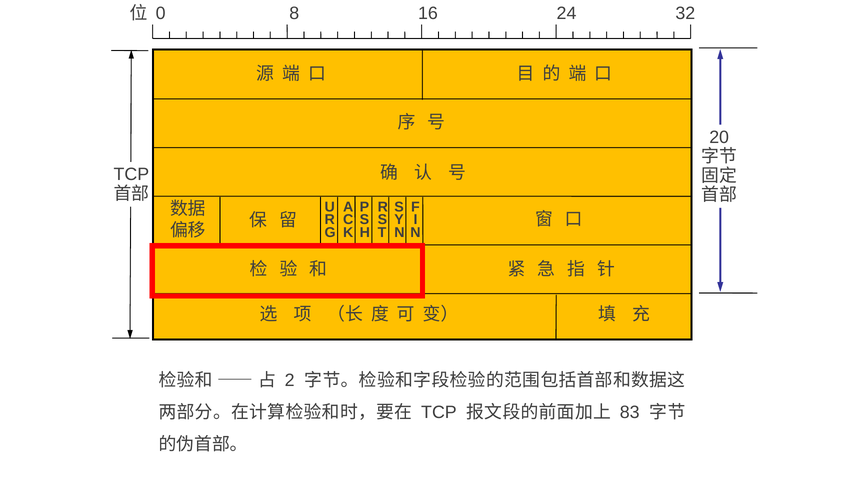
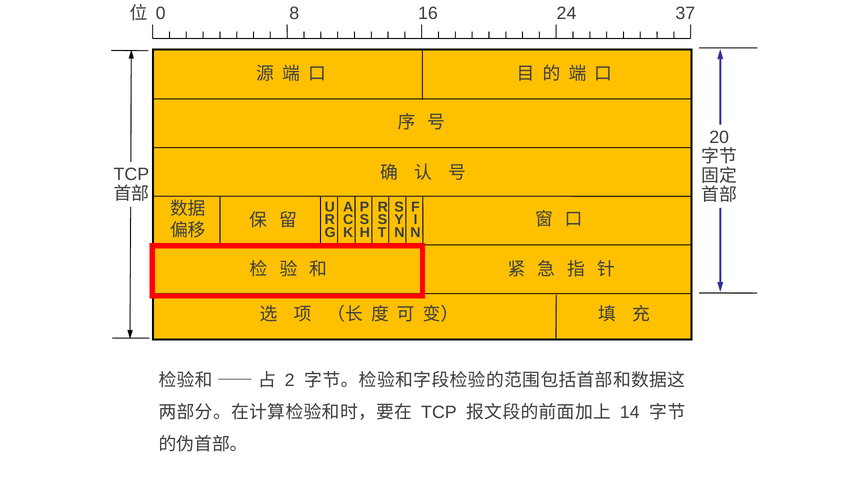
32: 32 -> 37
83: 83 -> 14
